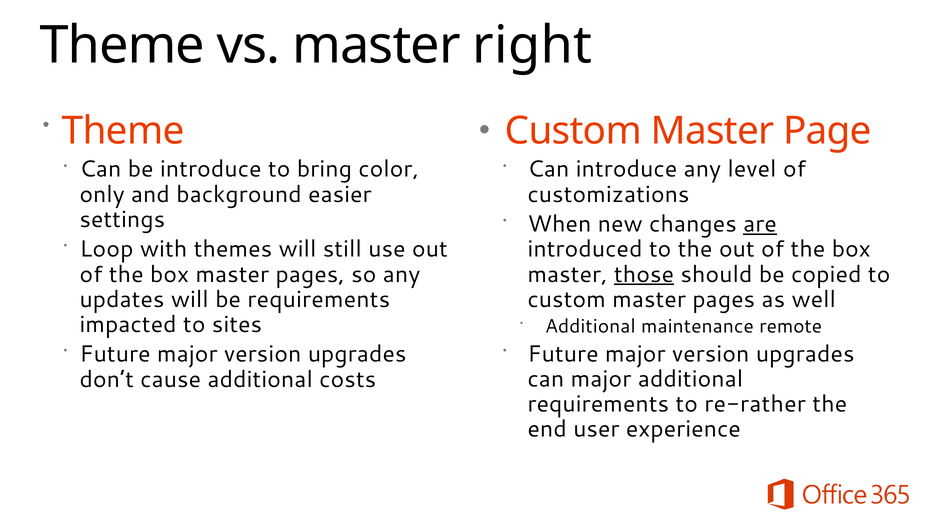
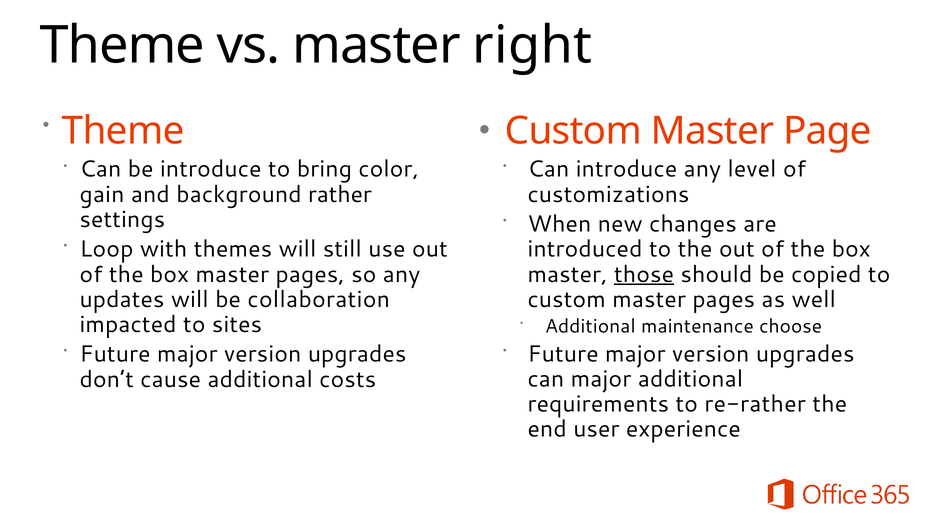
only: only -> gain
easier: easier -> rather
are underline: present -> none
be requirements: requirements -> collaboration
remote: remote -> choose
